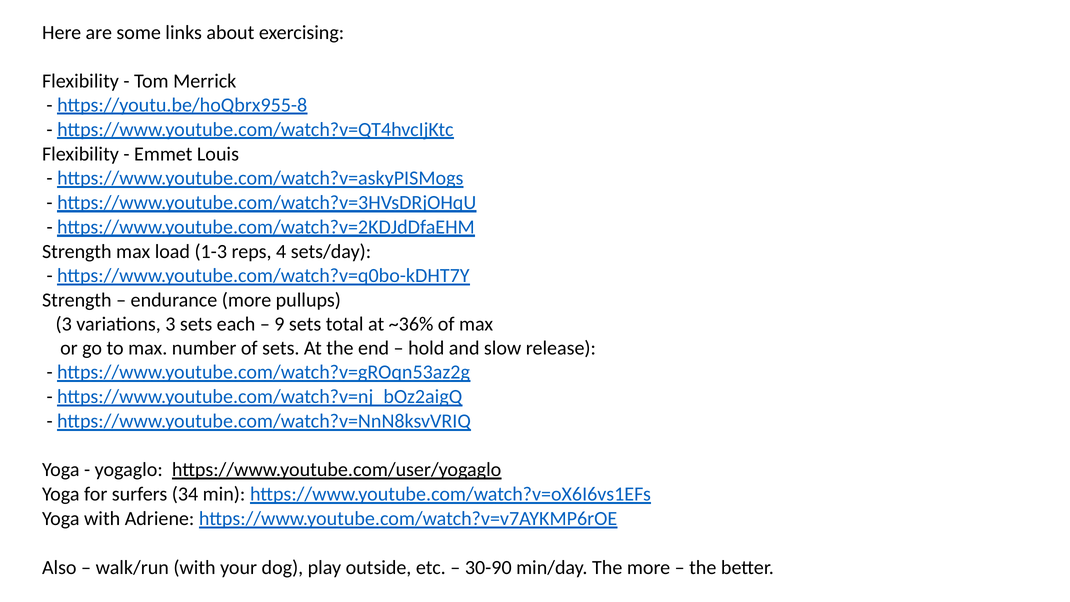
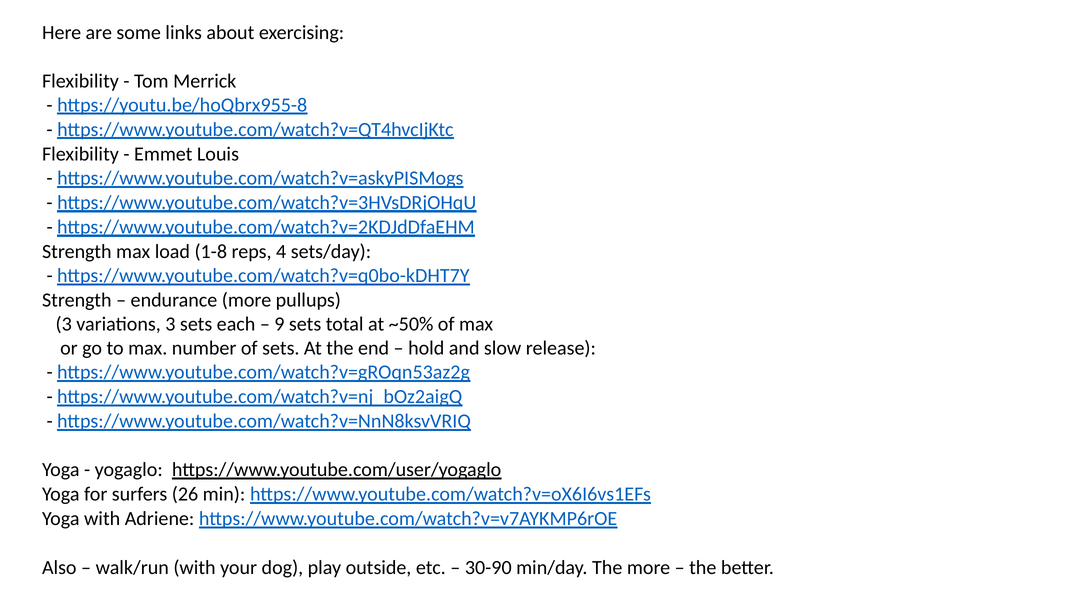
1-3: 1-3 -> 1-8
~36%: ~36% -> ~50%
34: 34 -> 26
